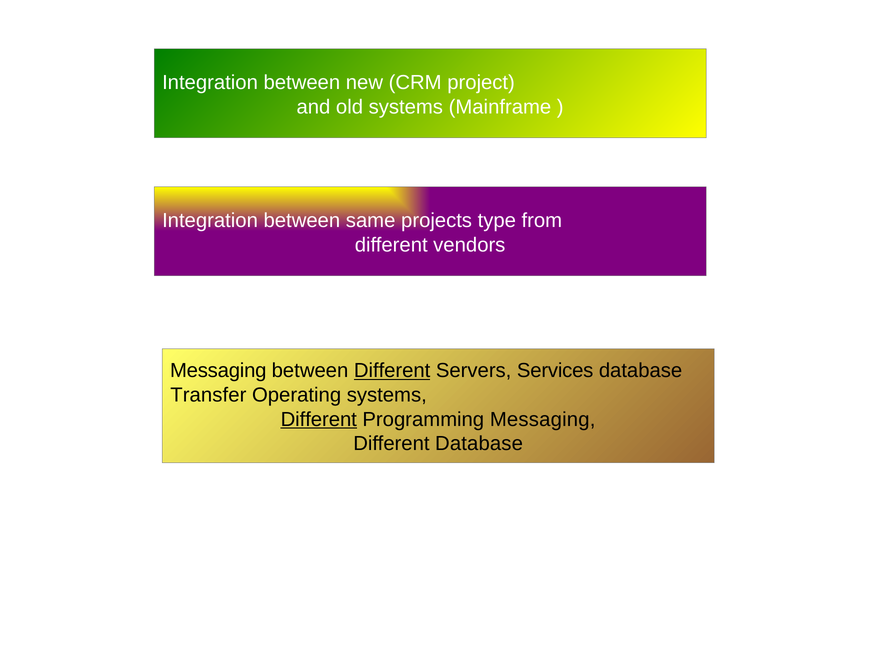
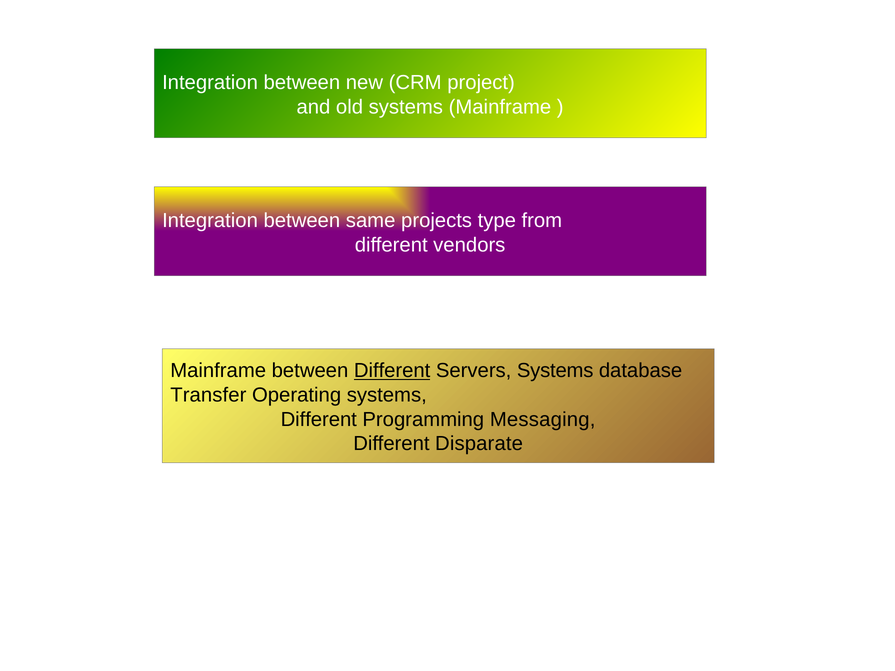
Messaging at (218, 371): Messaging -> Mainframe
Servers Services: Services -> Systems
Different at (319, 419) underline: present -> none
Different Database: Database -> Disparate
